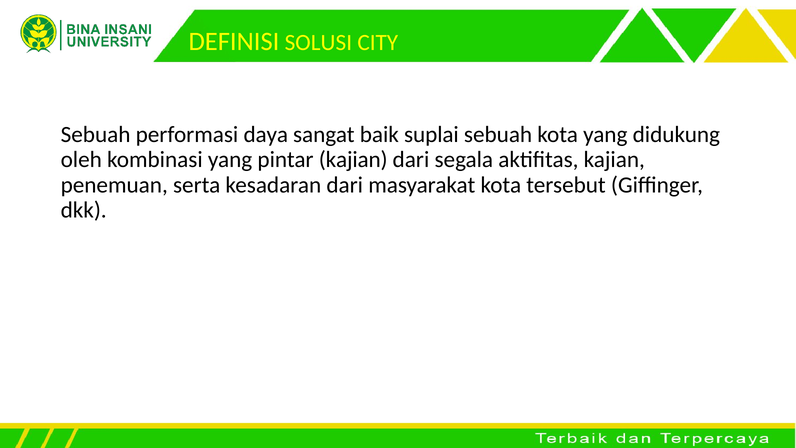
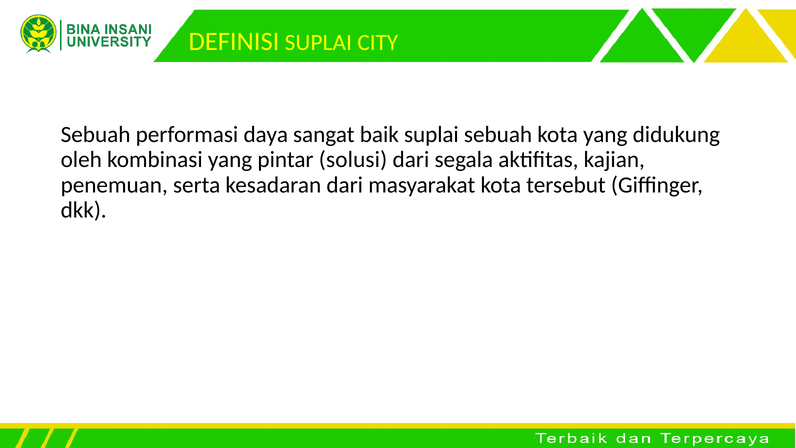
DEFINISI SOLUSI: SOLUSI -> SUPLAI
pintar kajian: kajian -> solusi
